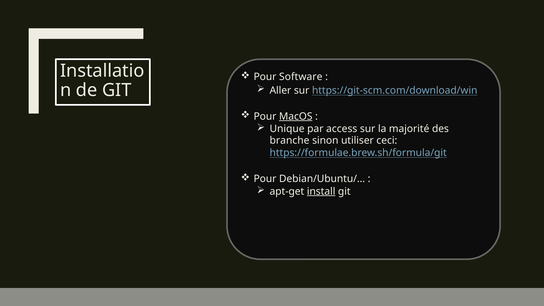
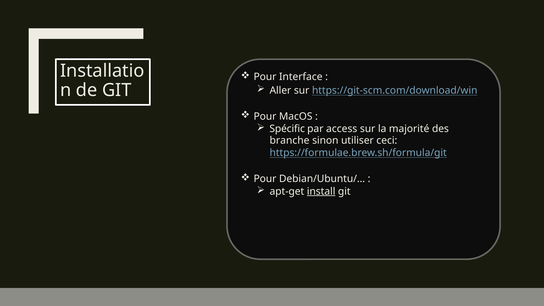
Software: Software -> Interface
MacOS underline: present -> none
Unique: Unique -> Spécific
